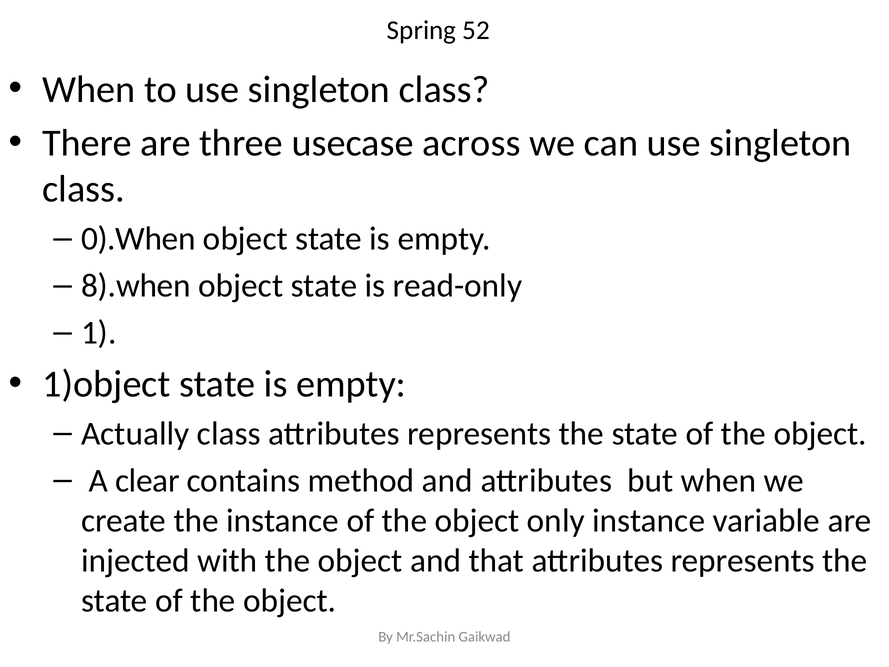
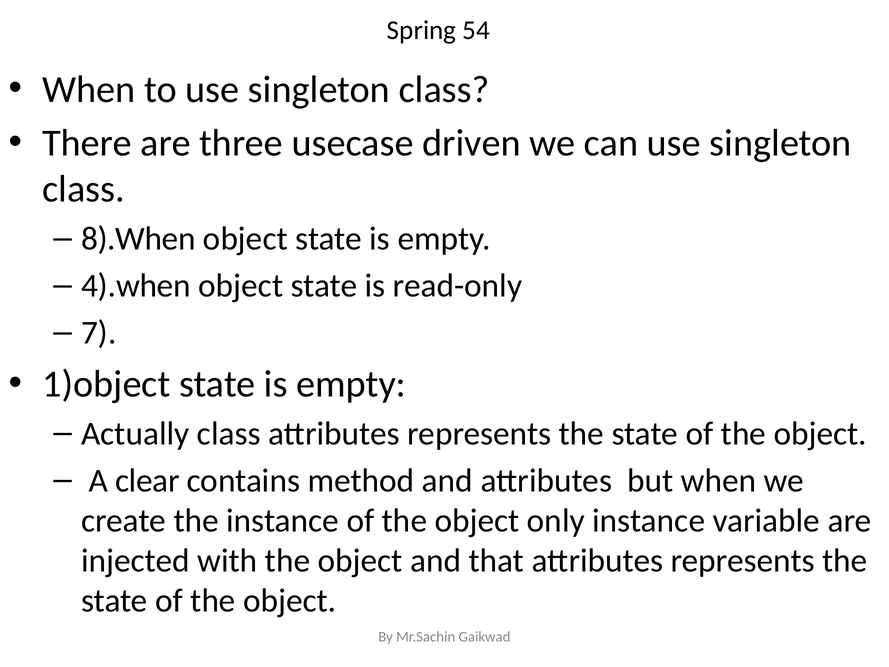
52: 52 -> 54
across: across -> driven
0).When: 0).When -> 8).When
8).when: 8).when -> 4).when
1: 1 -> 7
